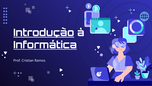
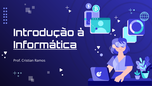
Introdução underline: present -> none
